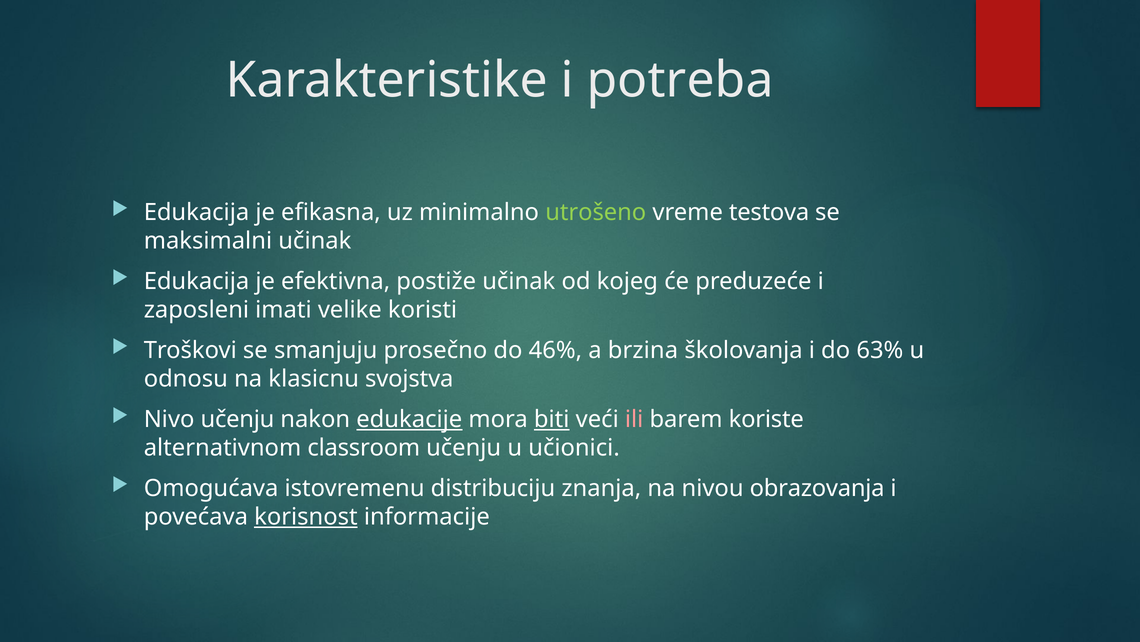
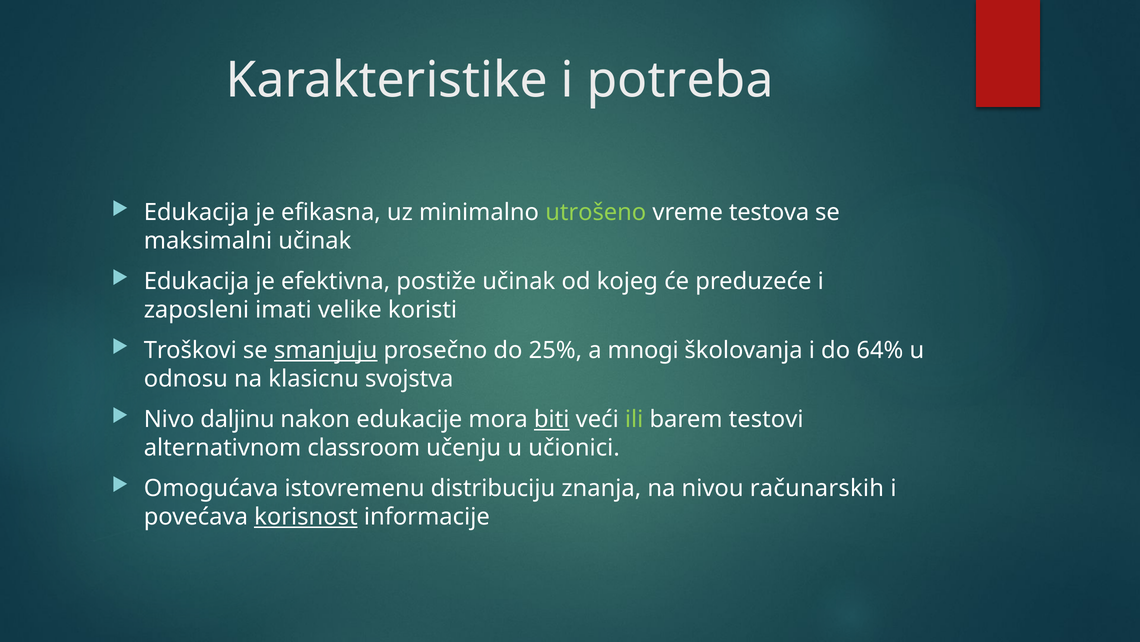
smanjuju underline: none -> present
46%: 46% -> 25%
brzina: brzina -> mnogi
63%: 63% -> 64%
Nivo učenju: učenju -> daljinu
edukacije underline: present -> none
ili colour: pink -> light green
koriste: koriste -> testovi
obrazovanja: obrazovanja -> računarskih
